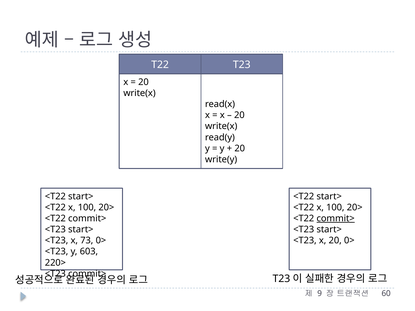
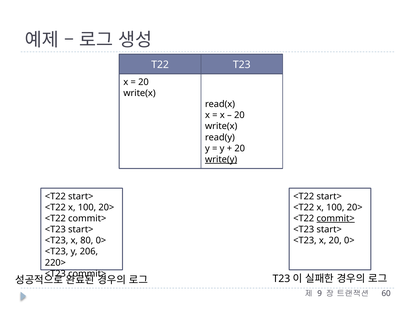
write(y underline: none -> present
73: 73 -> 80
603: 603 -> 206
